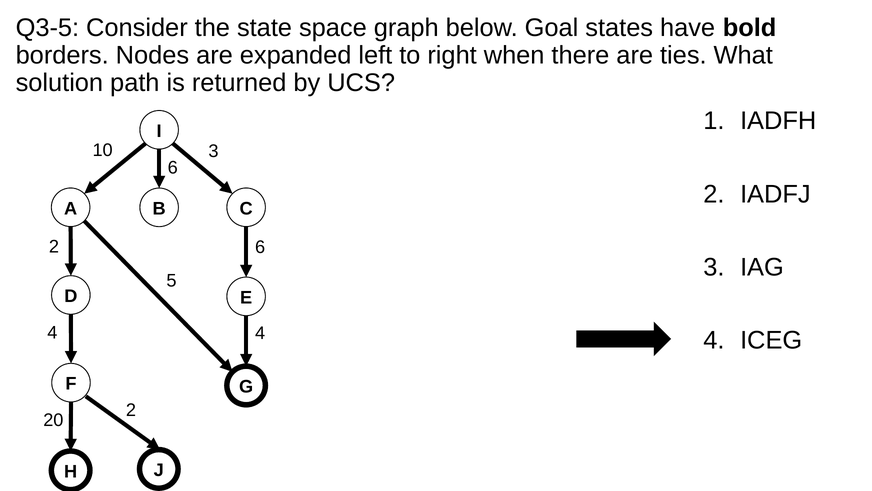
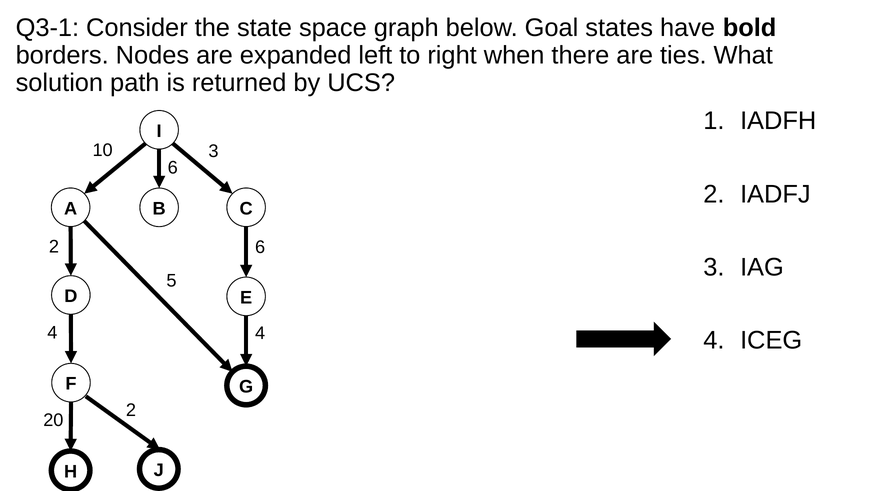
Q3-5: Q3-5 -> Q3-1
